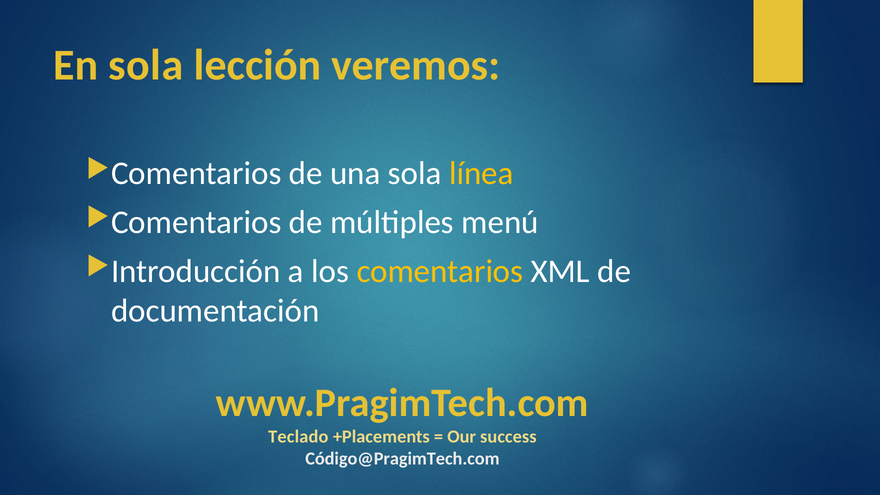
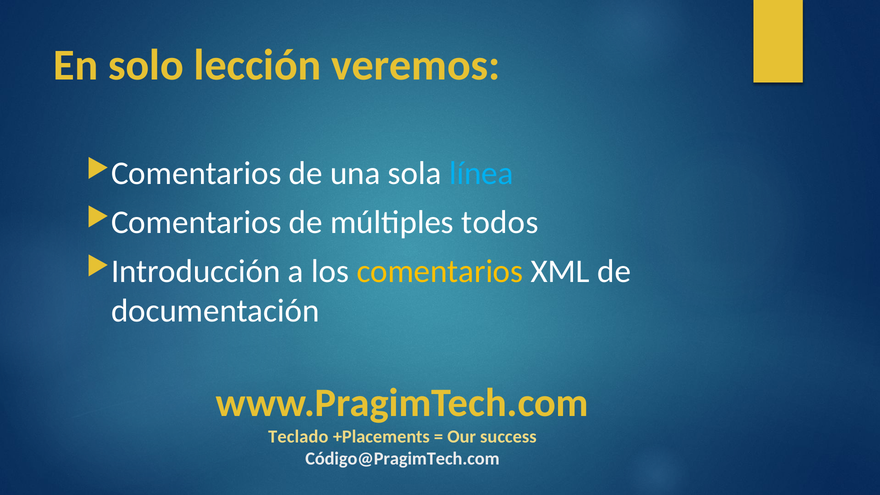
En sola: sola -> solo
línea colour: yellow -> light blue
menú: menú -> todos
